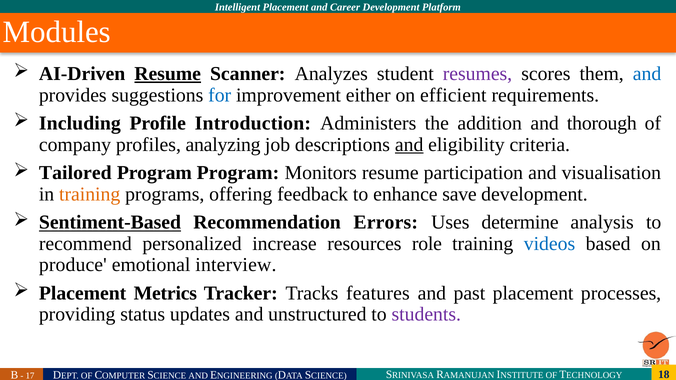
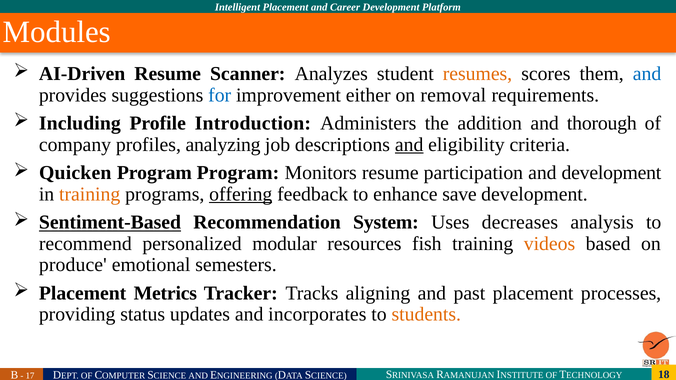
Resume at (168, 74) underline: present -> none
resumes colour: purple -> orange
efficient: efficient -> removal
Tailored: Tailored -> Quicken
and visualisation: visualisation -> development
offering underline: none -> present
Errors: Errors -> System
determine: determine -> decreases
increase: increase -> modular
role: role -> fish
videos colour: blue -> orange
interview: interview -> semesters
features: features -> aligning
unstructured: unstructured -> incorporates
students colour: purple -> orange
